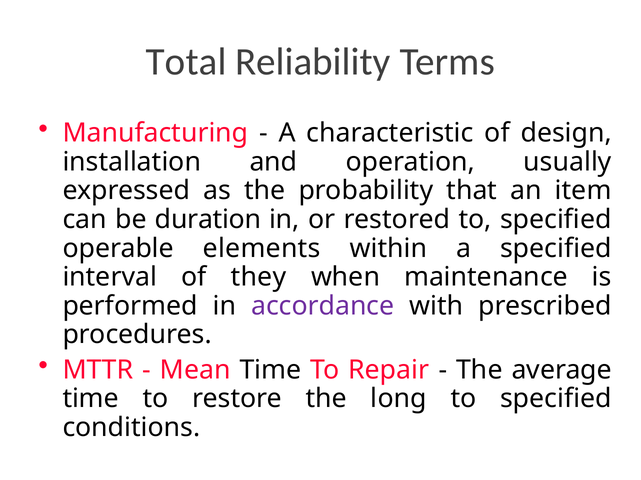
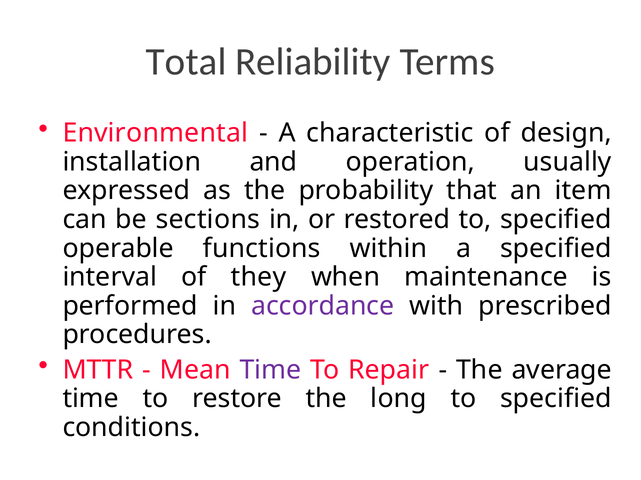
Manufacturing: Manufacturing -> Environmental
duration: duration -> sections
elements: elements -> functions
Time at (270, 370) colour: black -> purple
